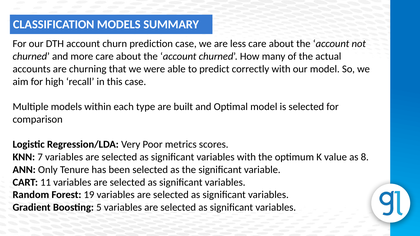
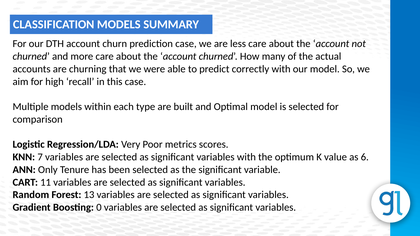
8: 8 -> 6
19: 19 -> 13
5: 5 -> 0
